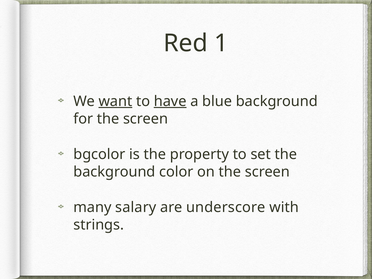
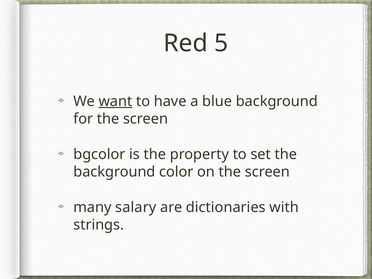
1: 1 -> 5
have underline: present -> none
underscore: underscore -> dictionaries
